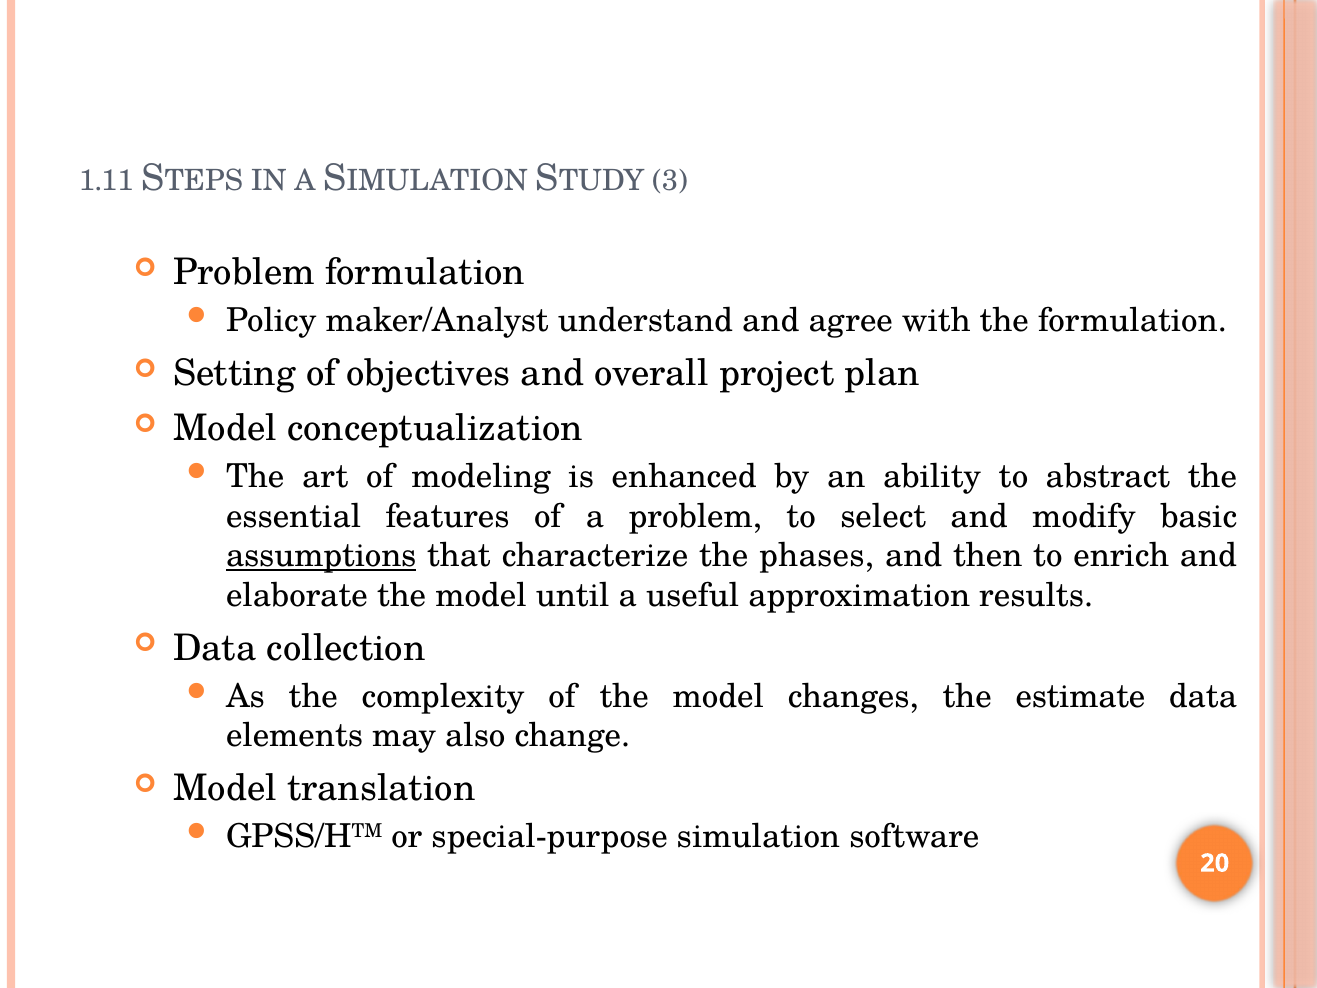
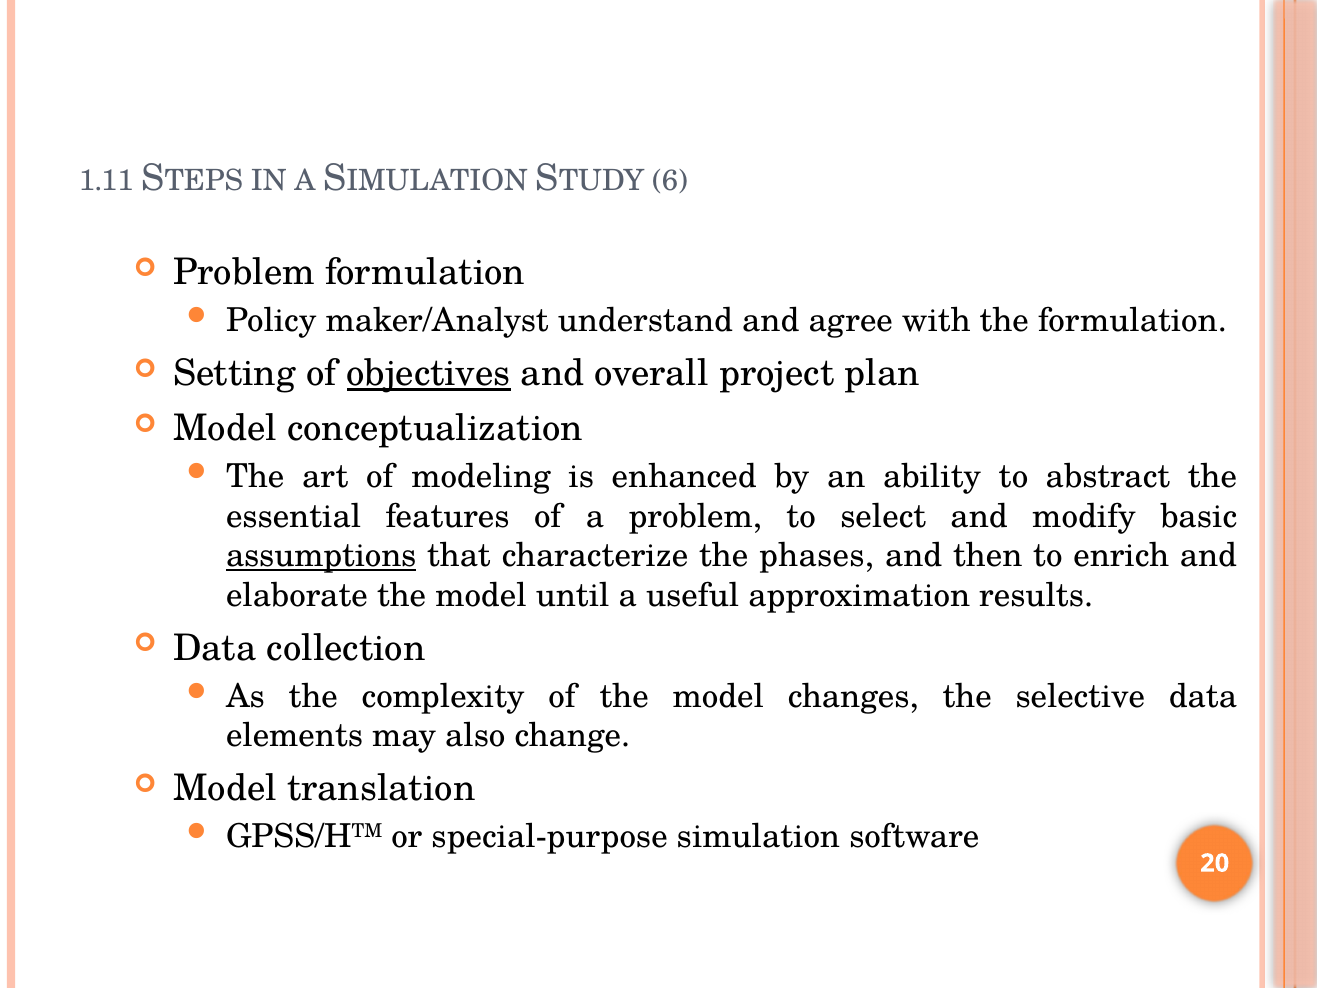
3: 3 -> 6
objectives underline: none -> present
estimate: estimate -> selective
